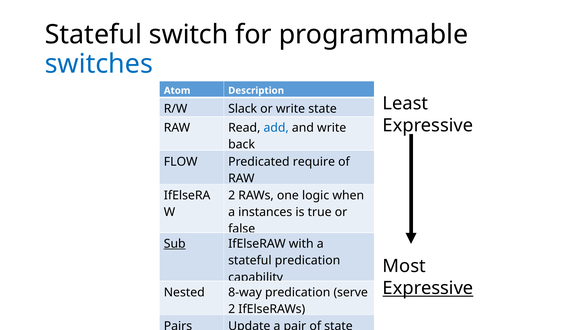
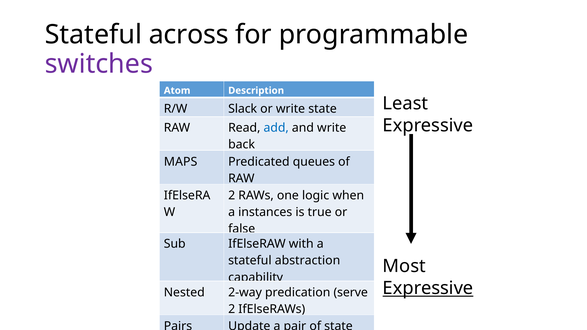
switch: switch -> across
switches colour: blue -> purple
FLOW: FLOW -> MAPS
require: require -> queues
Sub underline: present -> none
stateful predication: predication -> abstraction
8-way: 8-way -> 2-way
